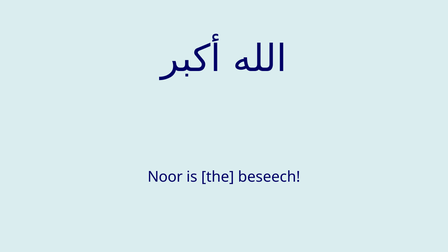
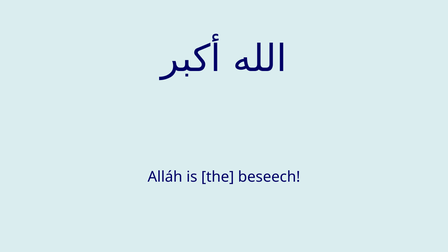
Noor: Noor -> Alláh
